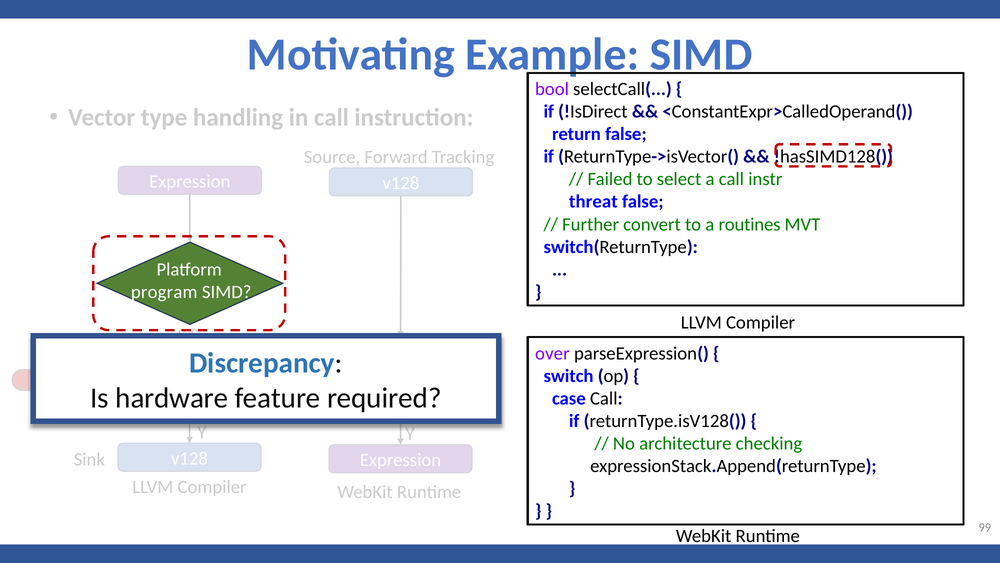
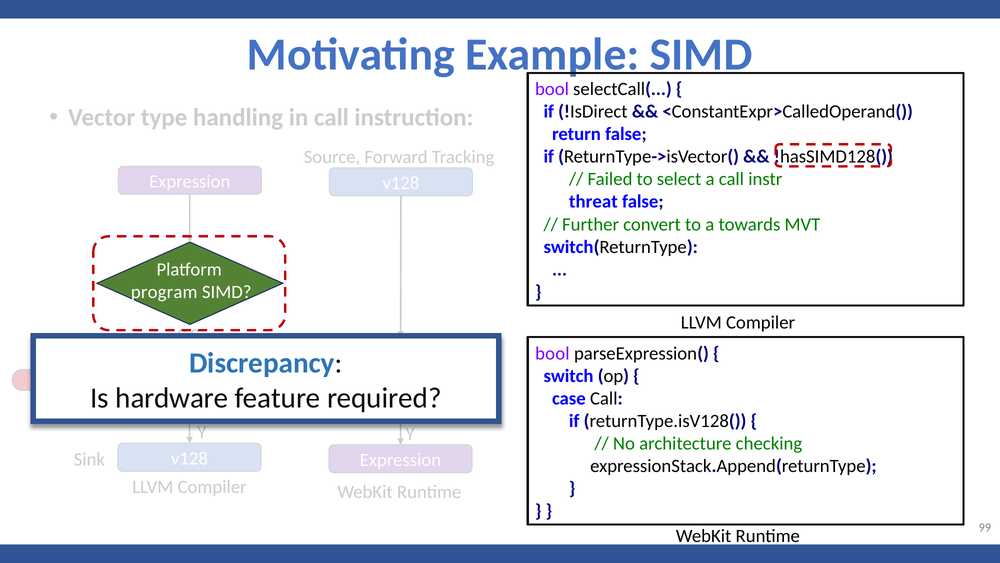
routines: routines -> towards
over at (552, 353): over -> bool
